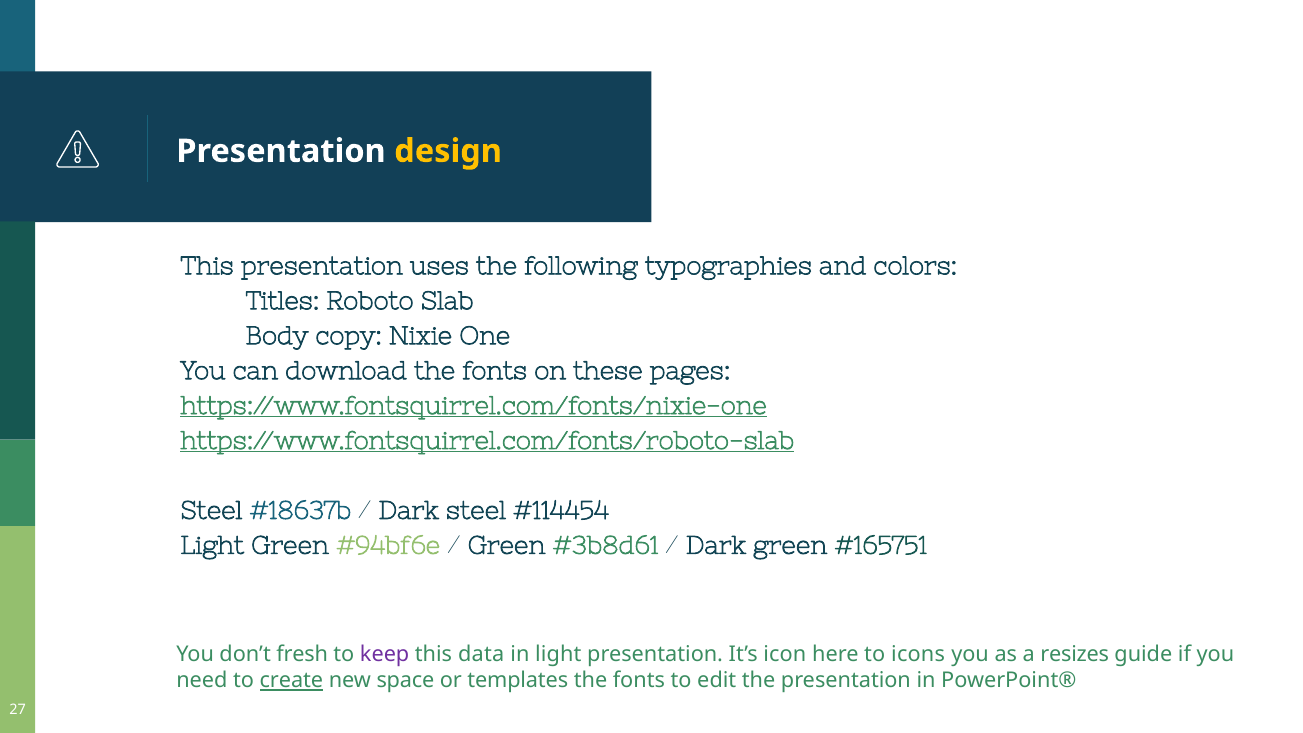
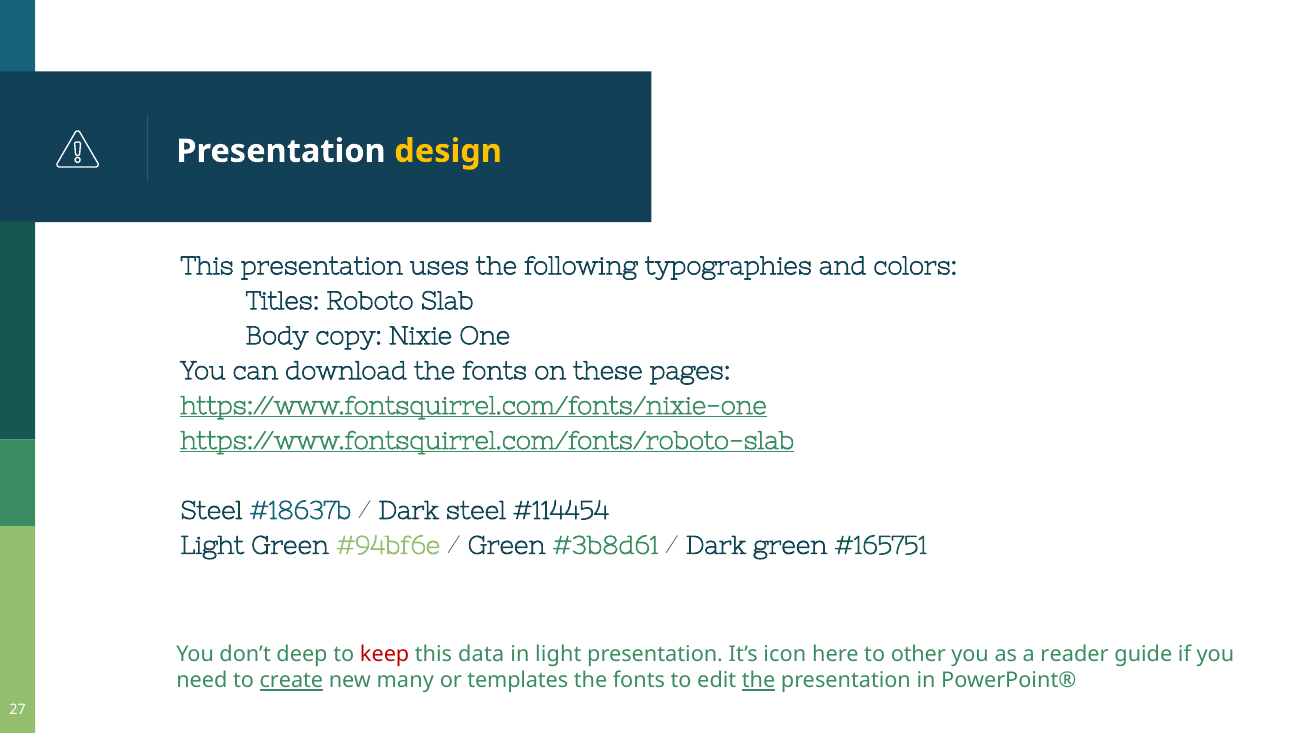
fresh: fresh -> deep
keep colour: purple -> red
icons: icons -> other
resizes: resizes -> reader
space: space -> many
the at (759, 681) underline: none -> present
